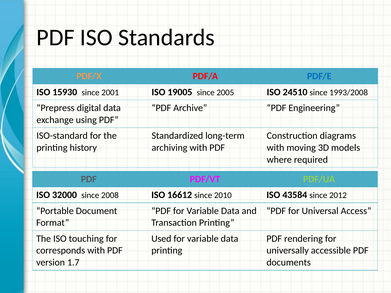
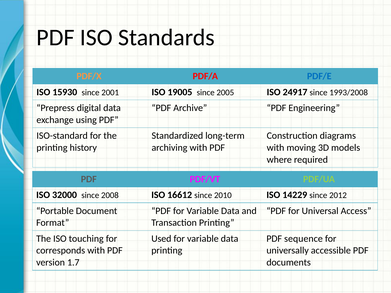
24510: 24510 -> 24917
43584: 43584 -> 14229
rendering: rendering -> sequence
